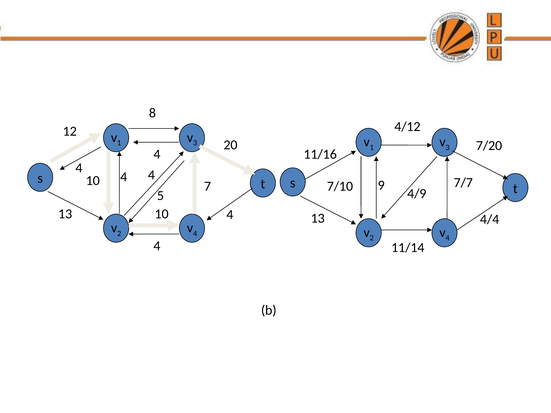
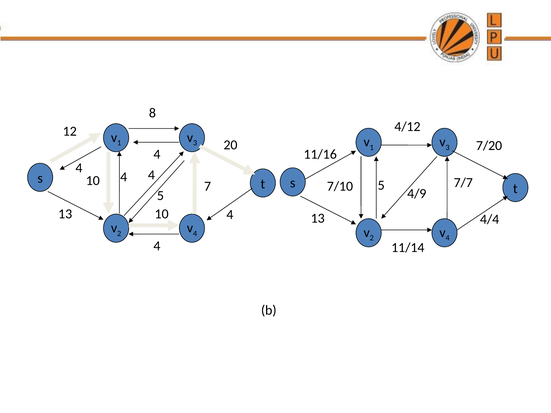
7/10 9: 9 -> 5
